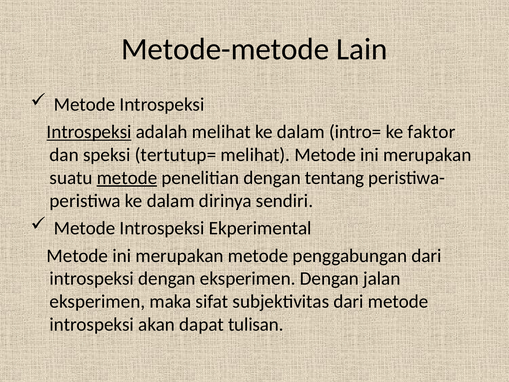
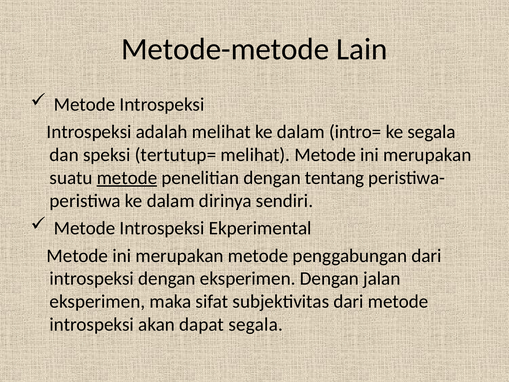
Introspeksi at (89, 132) underline: present -> none
ke faktor: faktor -> segala
dapat tulisan: tulisan -> segala
